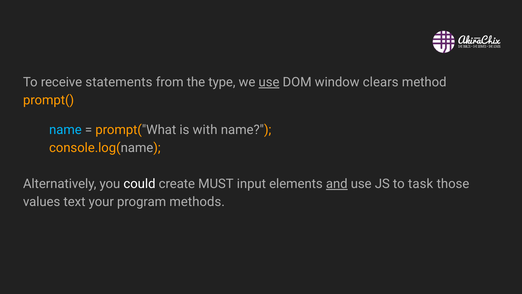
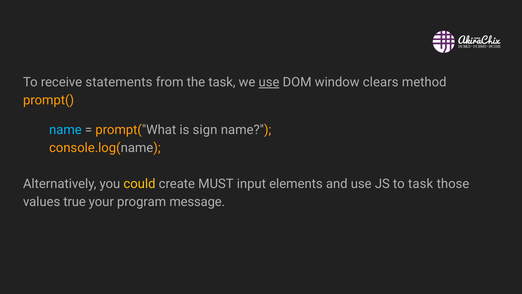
the type: type -> task
with: with -> sign
could colour: white -> yellow
and underline: present -> none
text: text -> true
methods: methods -> message
